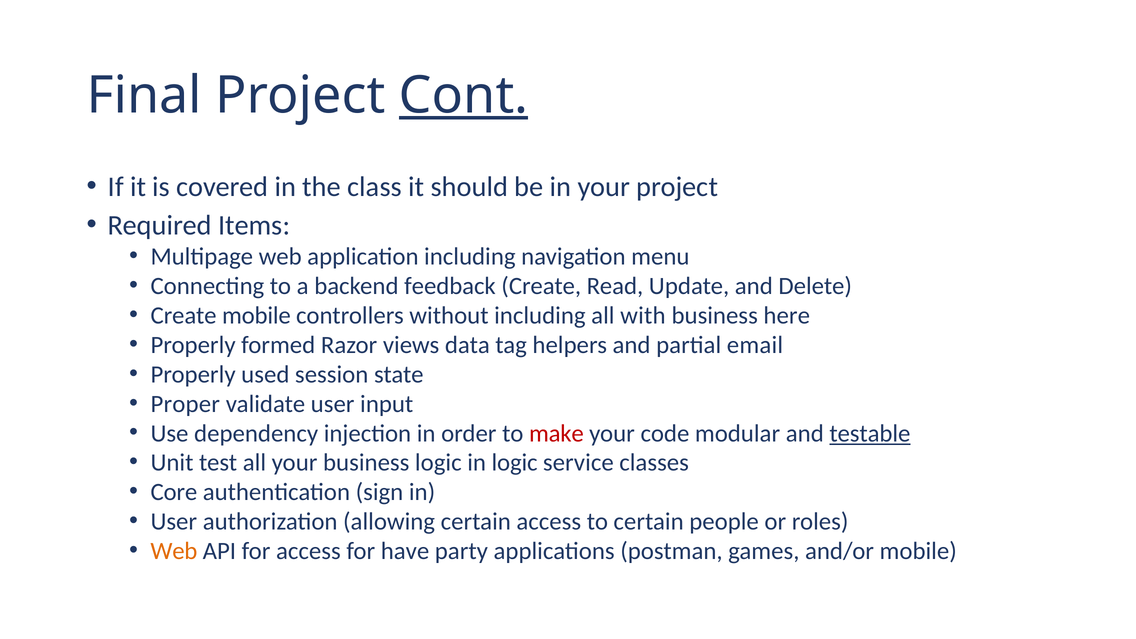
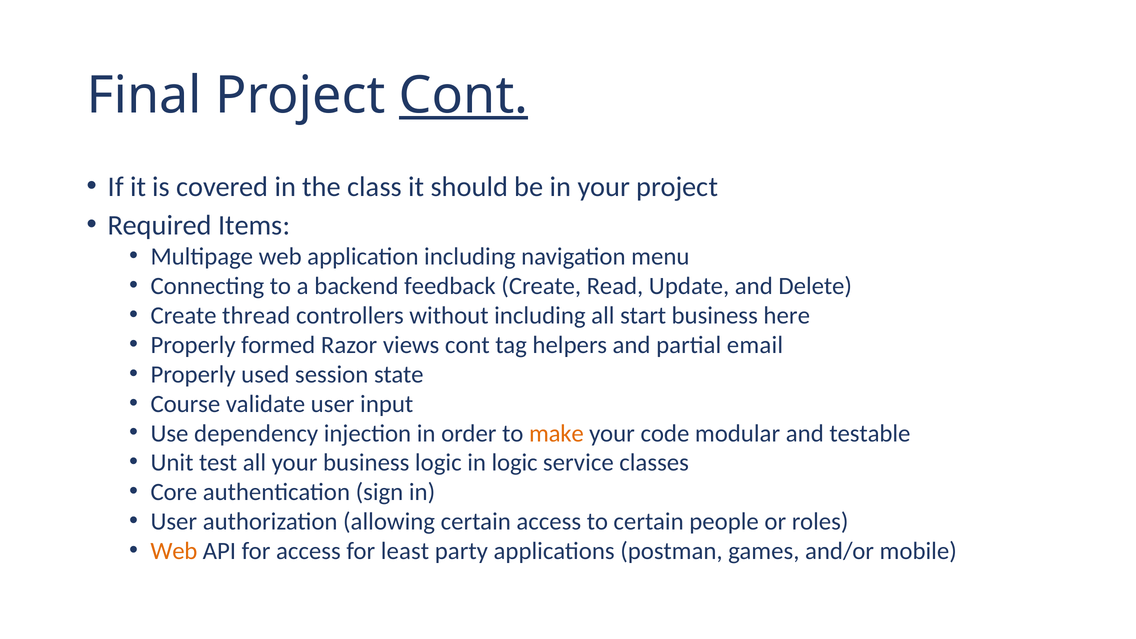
Create mobile: mobile -> thread
with: with -> start
views data: data -> cont
Proper: Proper -> Course
make colour: red -> orange
testable underline: present -> none
have: have -> least
